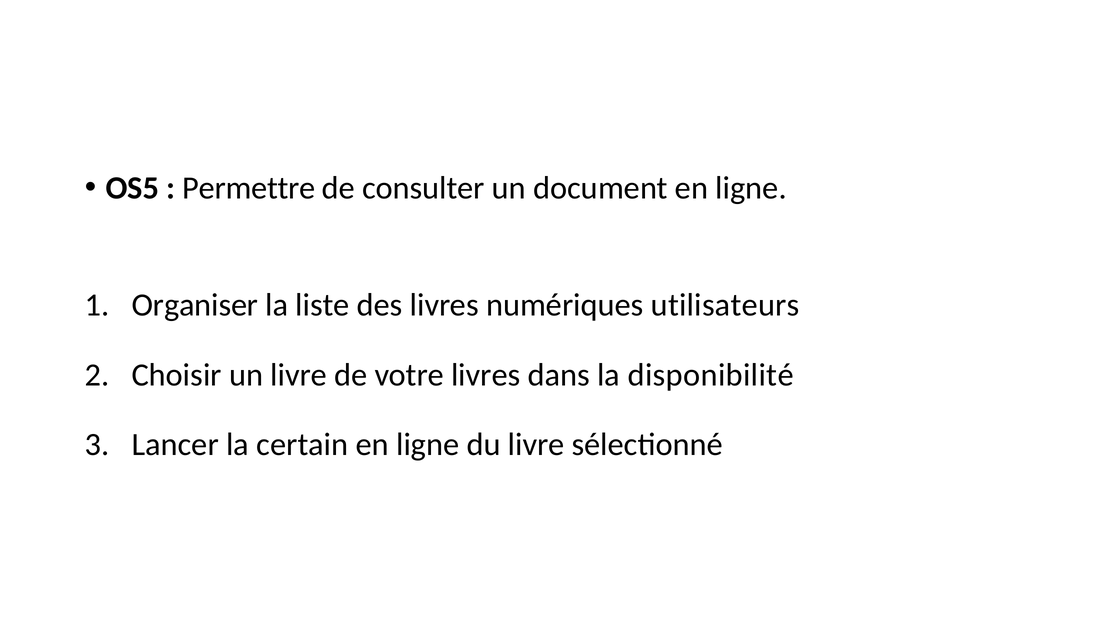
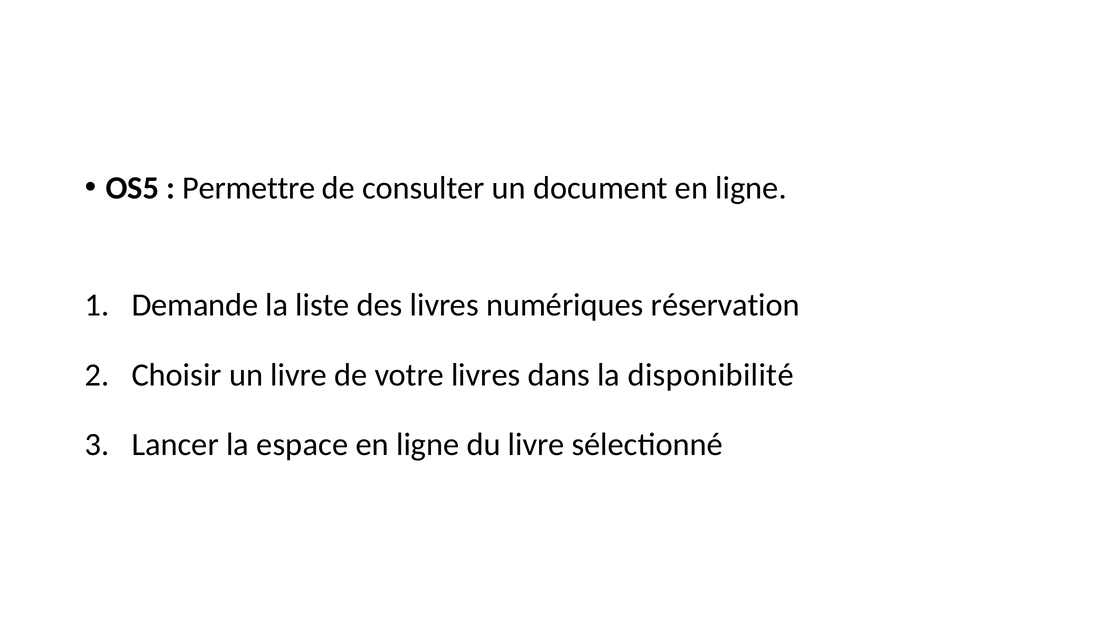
Organiser: Organiser -> Demande
utilisateurs: utilisateurs -> réservation
certain: certain -> espace
